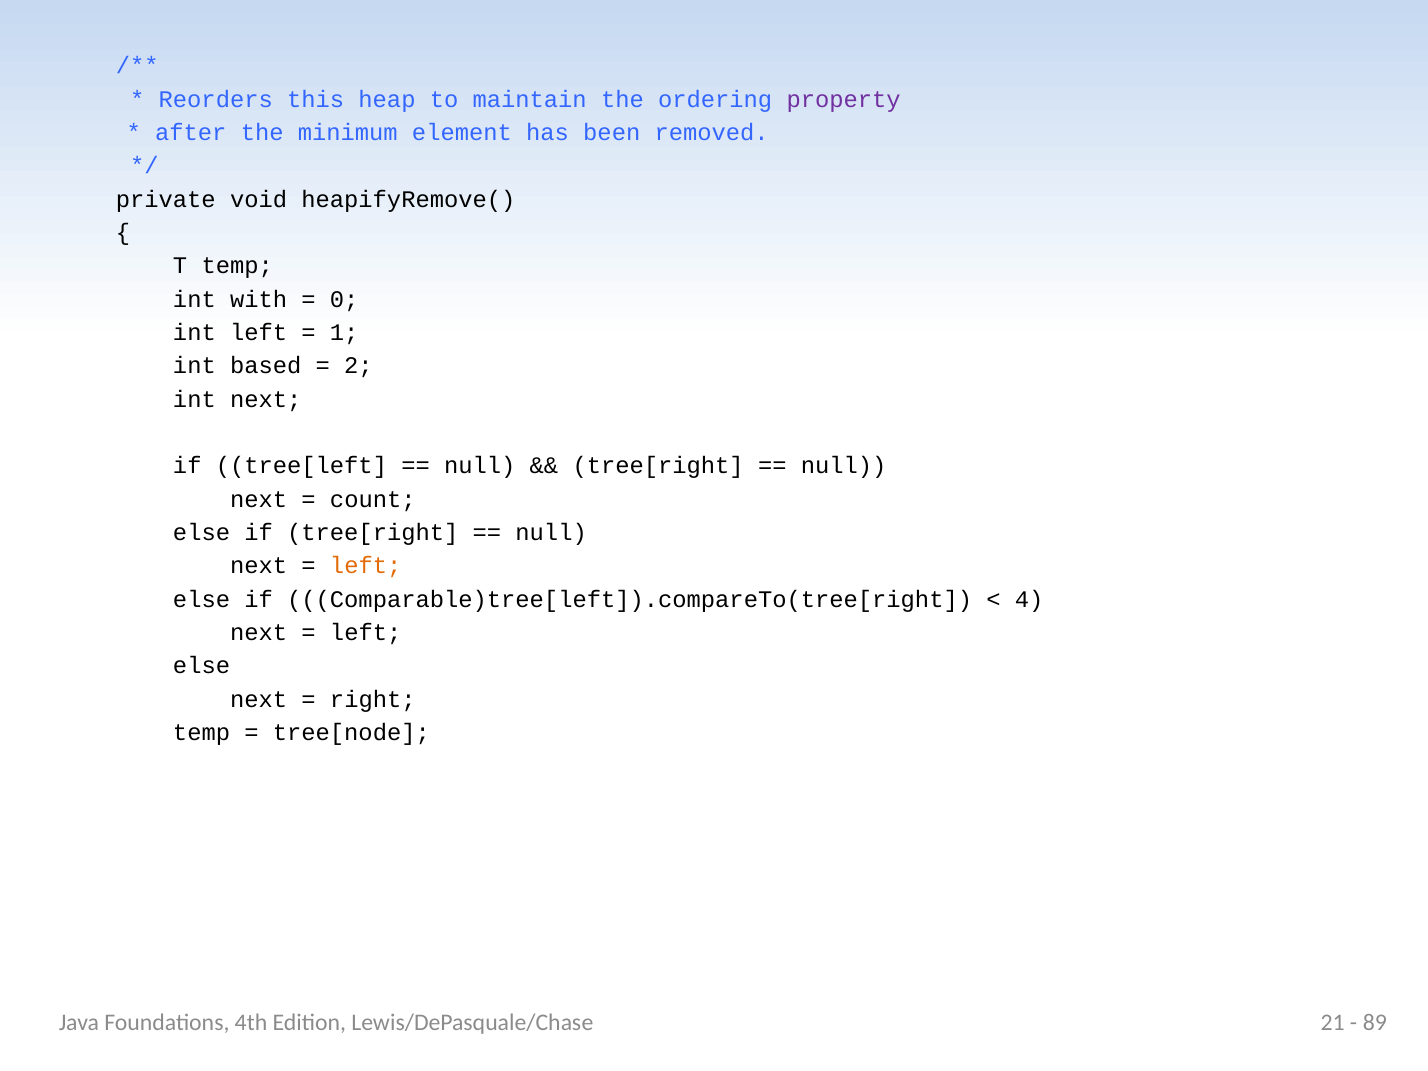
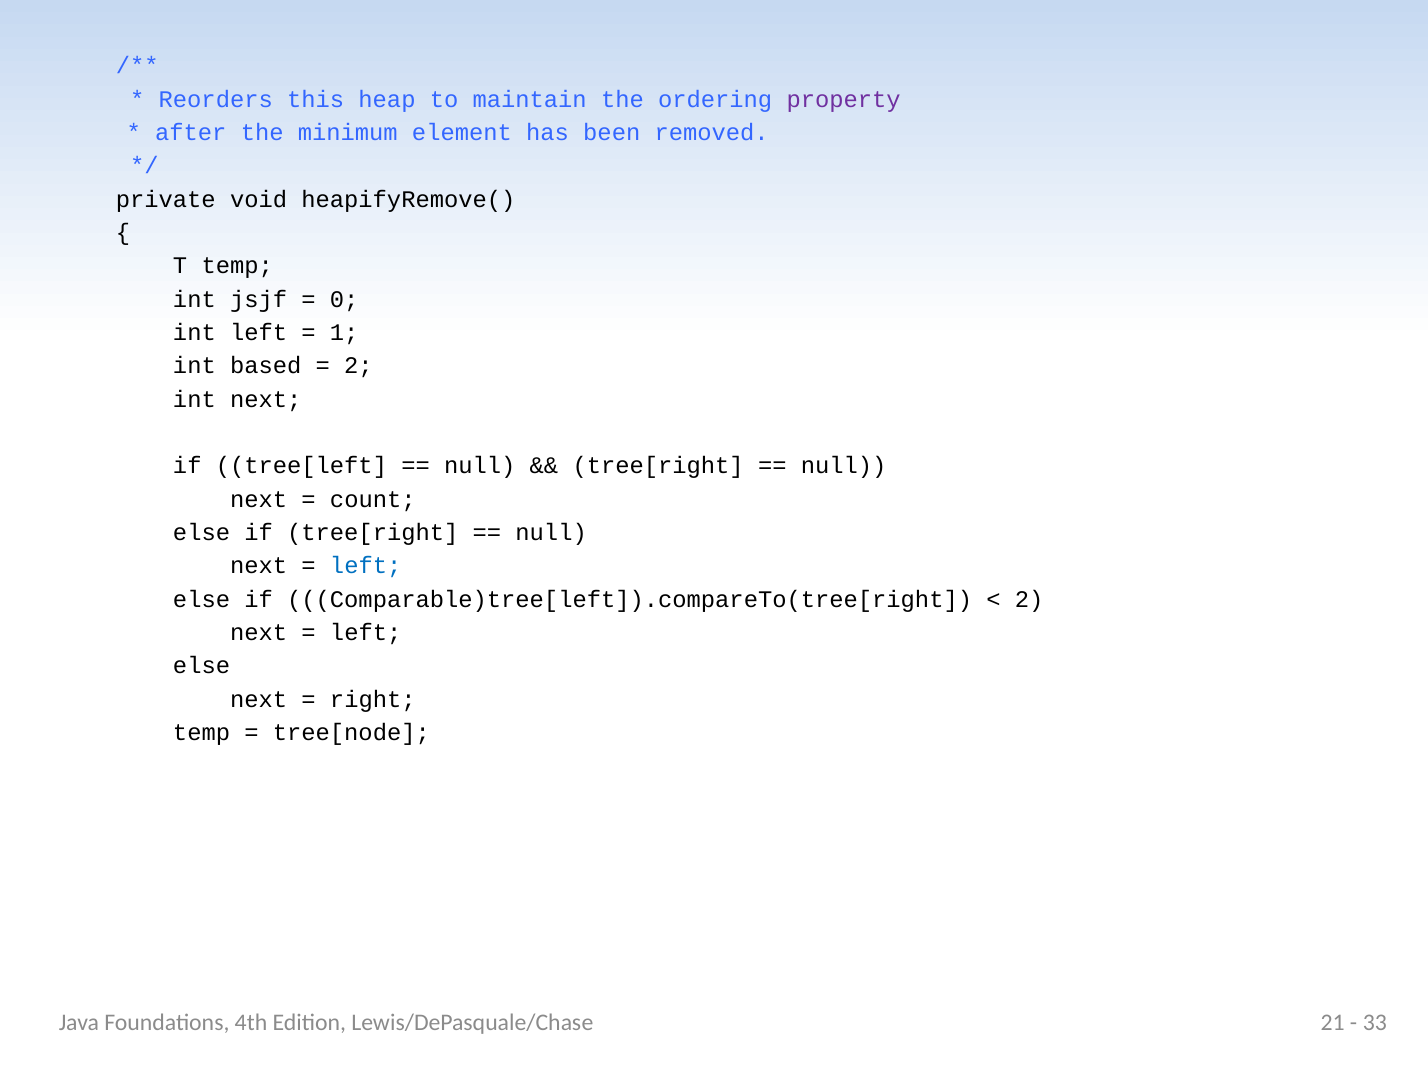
with: with -> jsjf
left at (366, 566) colour: orange -> blue
4 at (1029, 599): 4 -> 2
89: 89 -> 33
